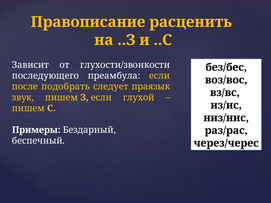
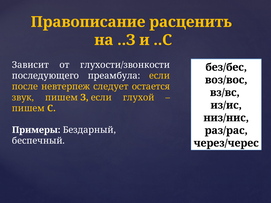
подобрать: подобрать -> невтерпеж
праязык: праязык -> остается
